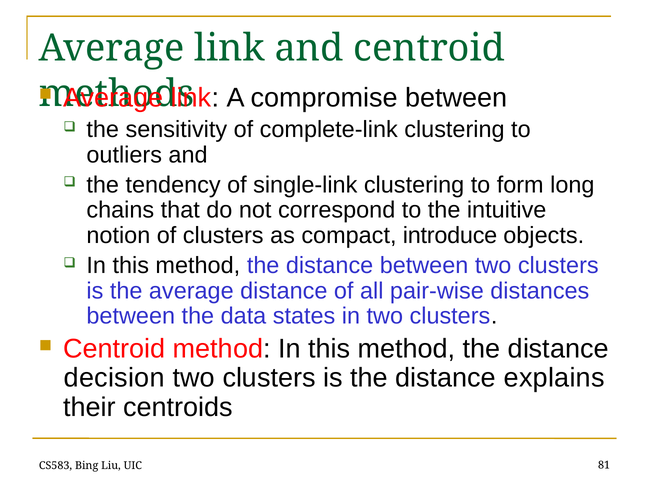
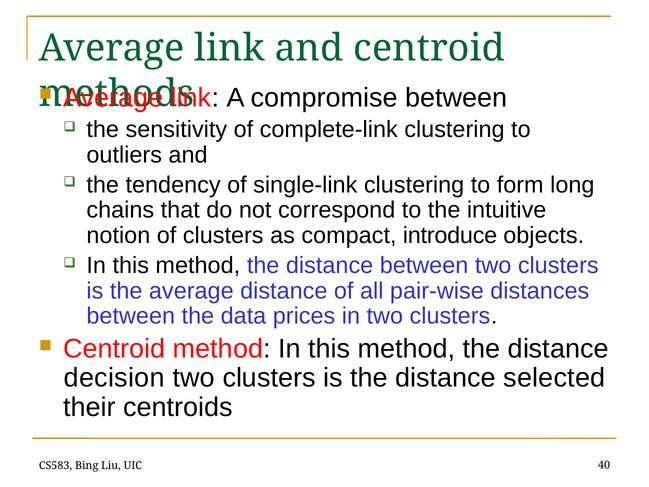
states: states -> prices
explains: explains -> selected
81: 81 -> 40
